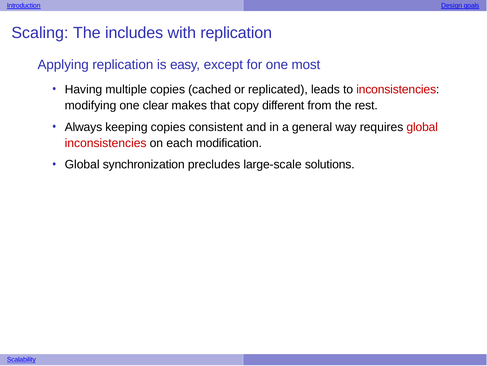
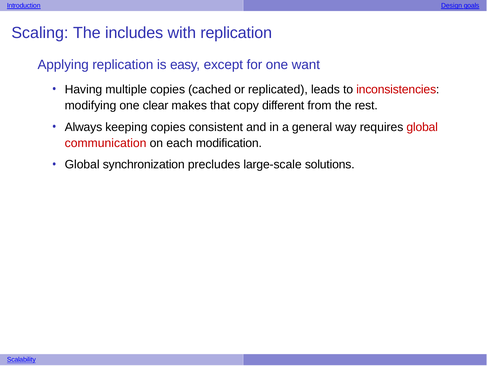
most: most -> want
inconsistencies at (106, 143): inconsistencies -> communication
